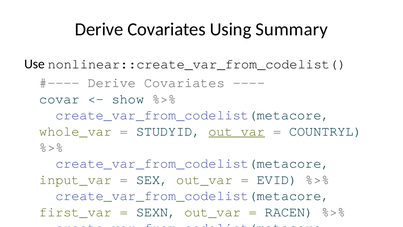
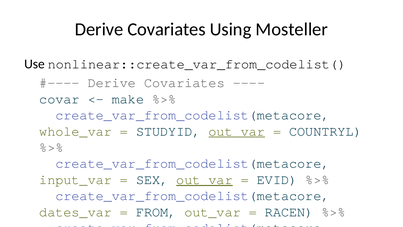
Summary: Summary -> Mosteller
show: show -> make
out_var at (205, 179) underline: none -> present
first_var: first_var -> dates_var
SEXN: SEXN -> FROM
